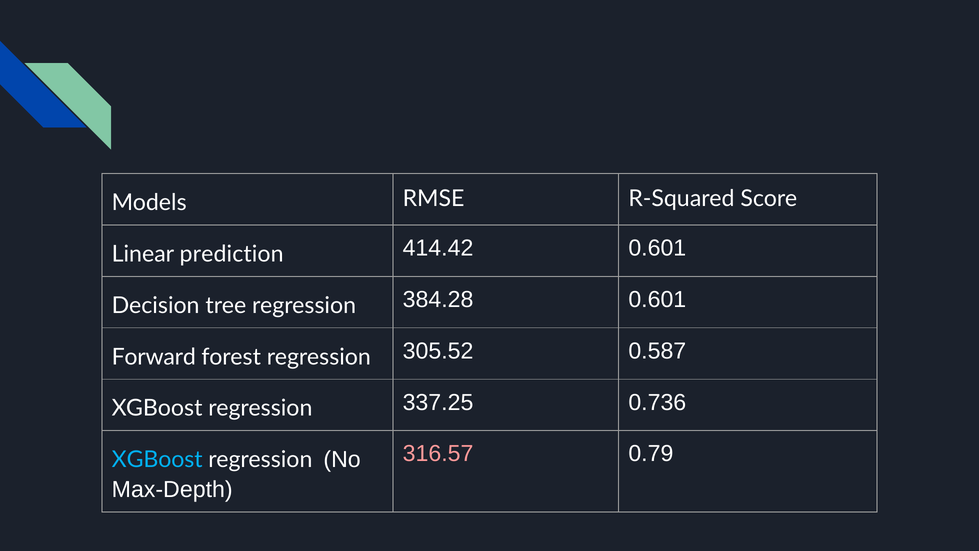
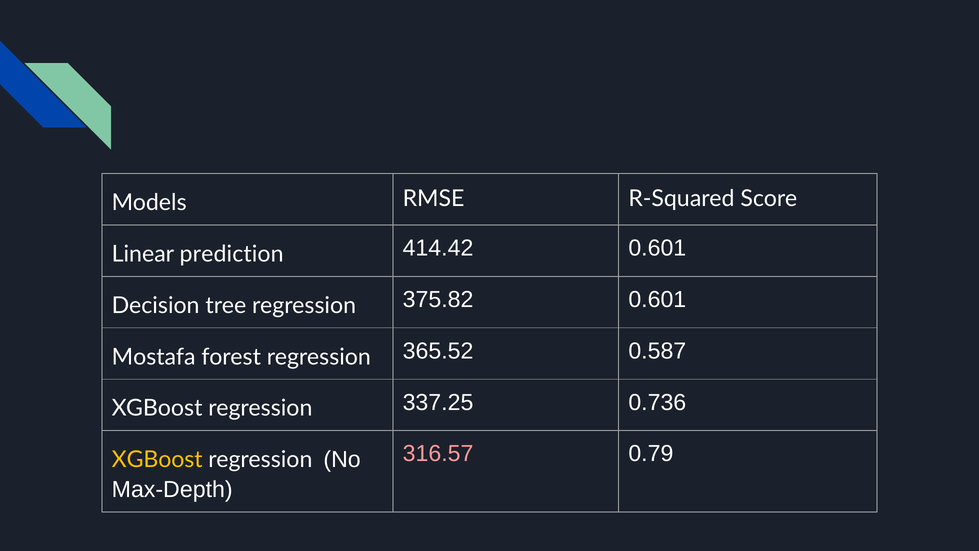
384.28: 384.28 -> 375.82
Forward: Forward -> Mostafa
305.52: 305.52 -> 365.52
XGBoost at (157, 460) colour: light blue -> yellow
